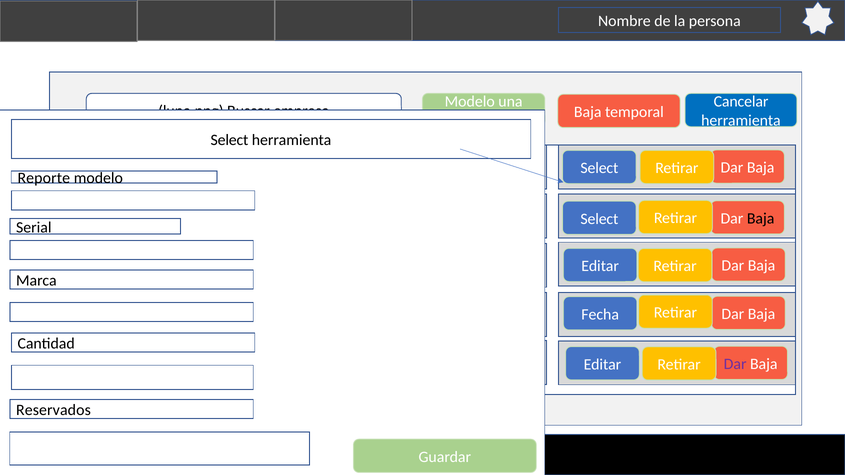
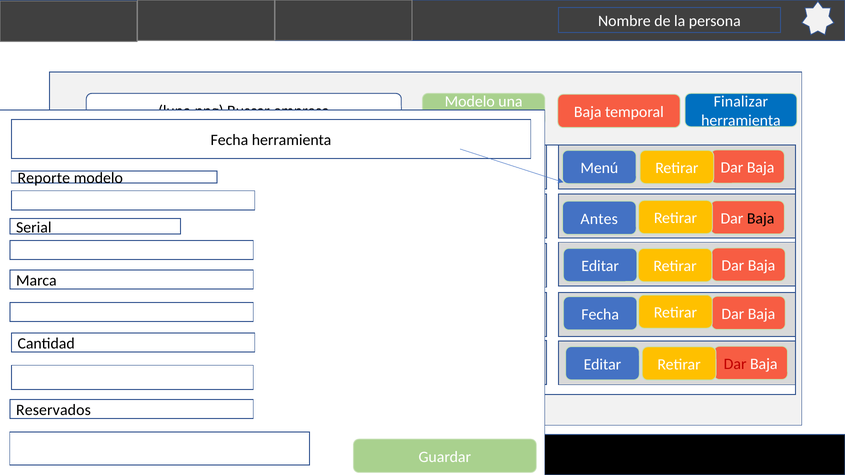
Cancelar: Cancelar -> Finalizar
Select at (229, 140): Select -> Fecha
Select at (599, 168): Select -> Menú
Select at (599, 219): Select -> Antes
Dar at (735, 364) colour: purple -> red
